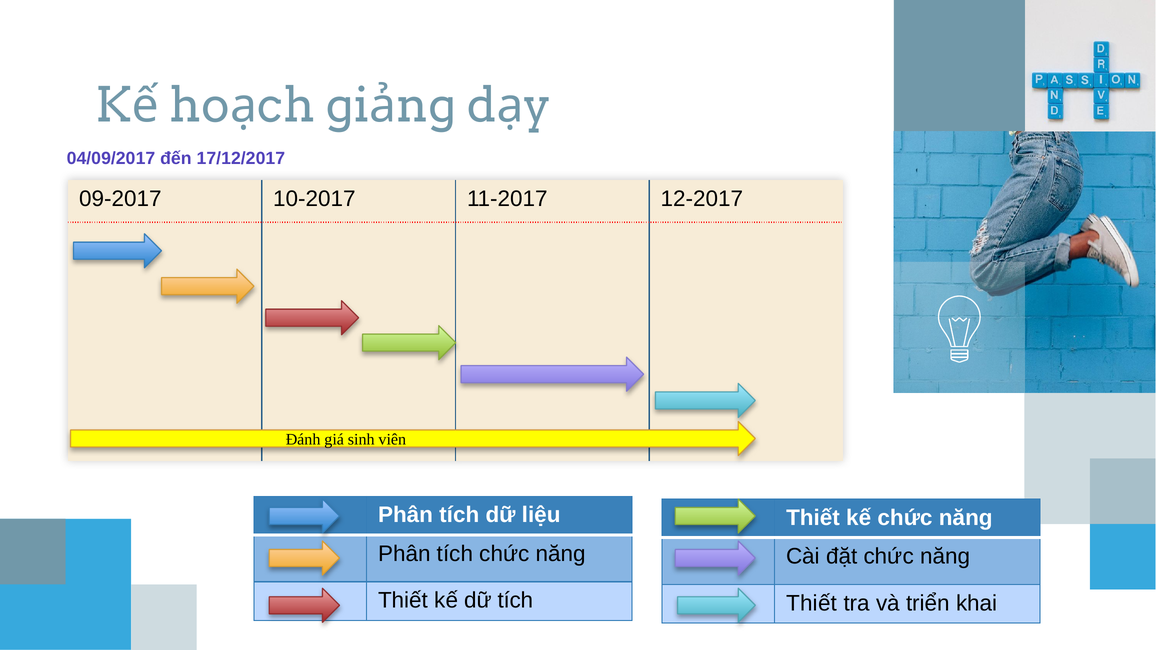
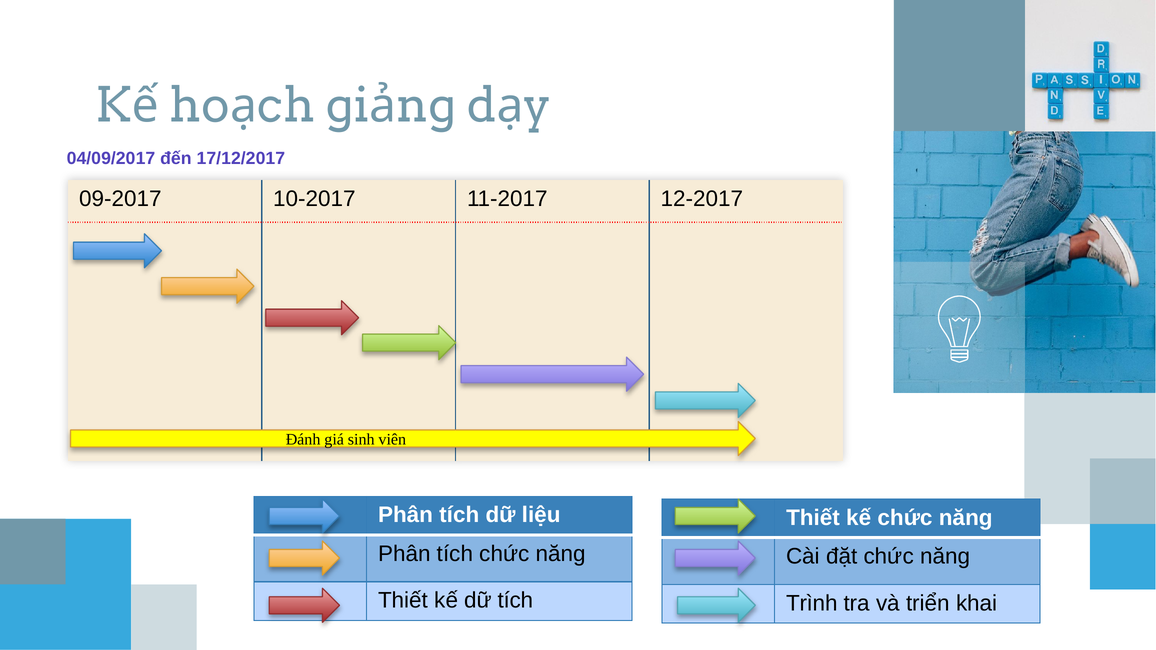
Thiết at (812, 603): Thiết -> Trình
